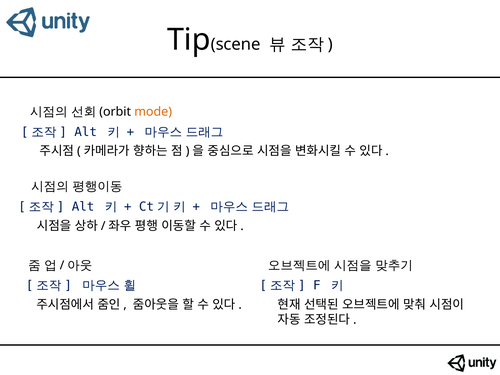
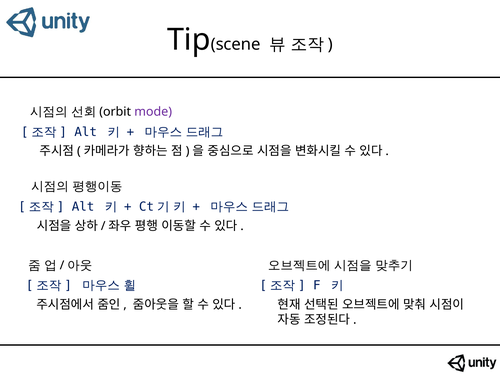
mode colour: orange -> purple
